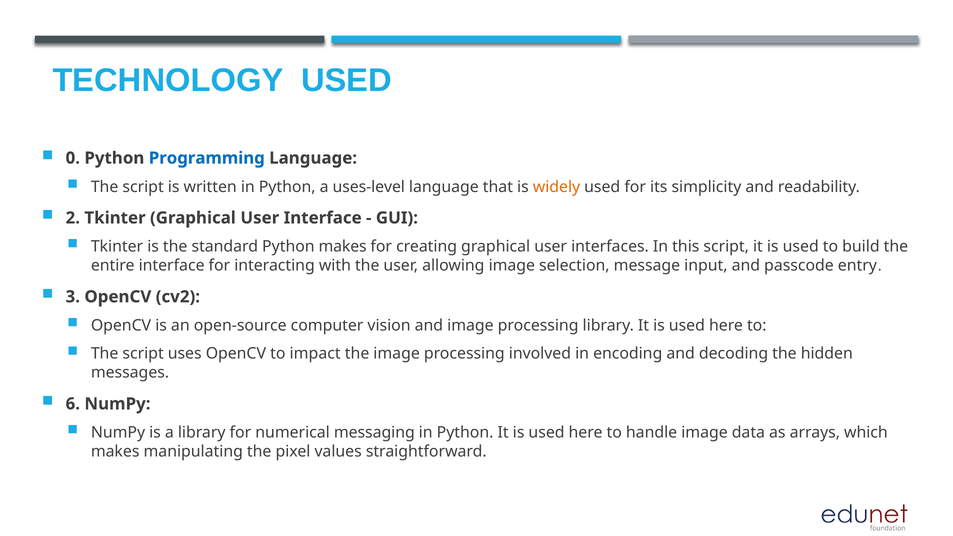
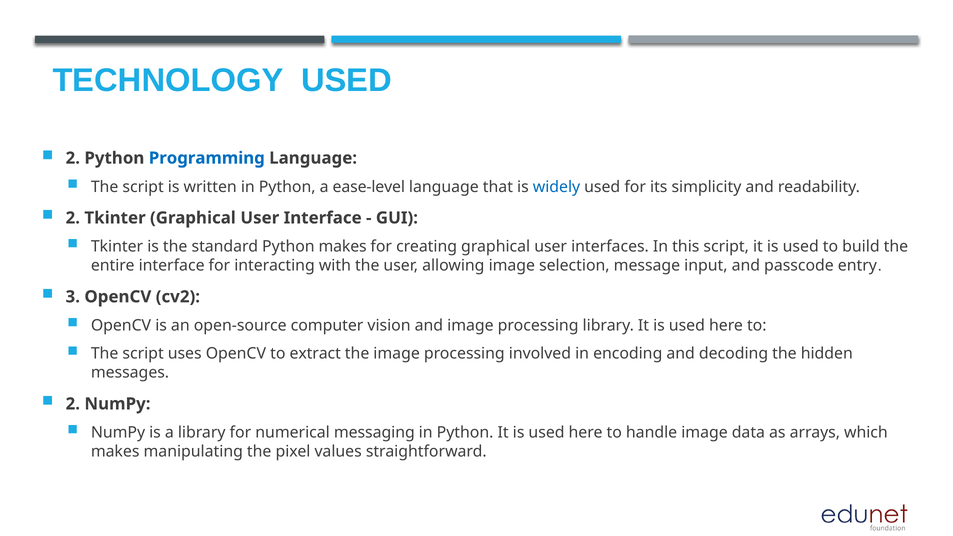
0 at (73, 158): 0 -> 2
uses-level: uses-level -> ease-level
widely colour: orange -> blue
impact: impact -> extract
6 at (73, 404): 6 -> 2
